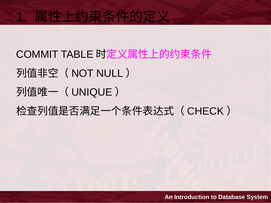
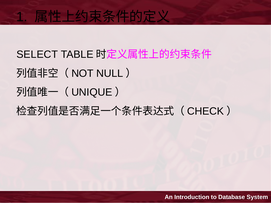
COMMIT: COMMIT -> SELECT
